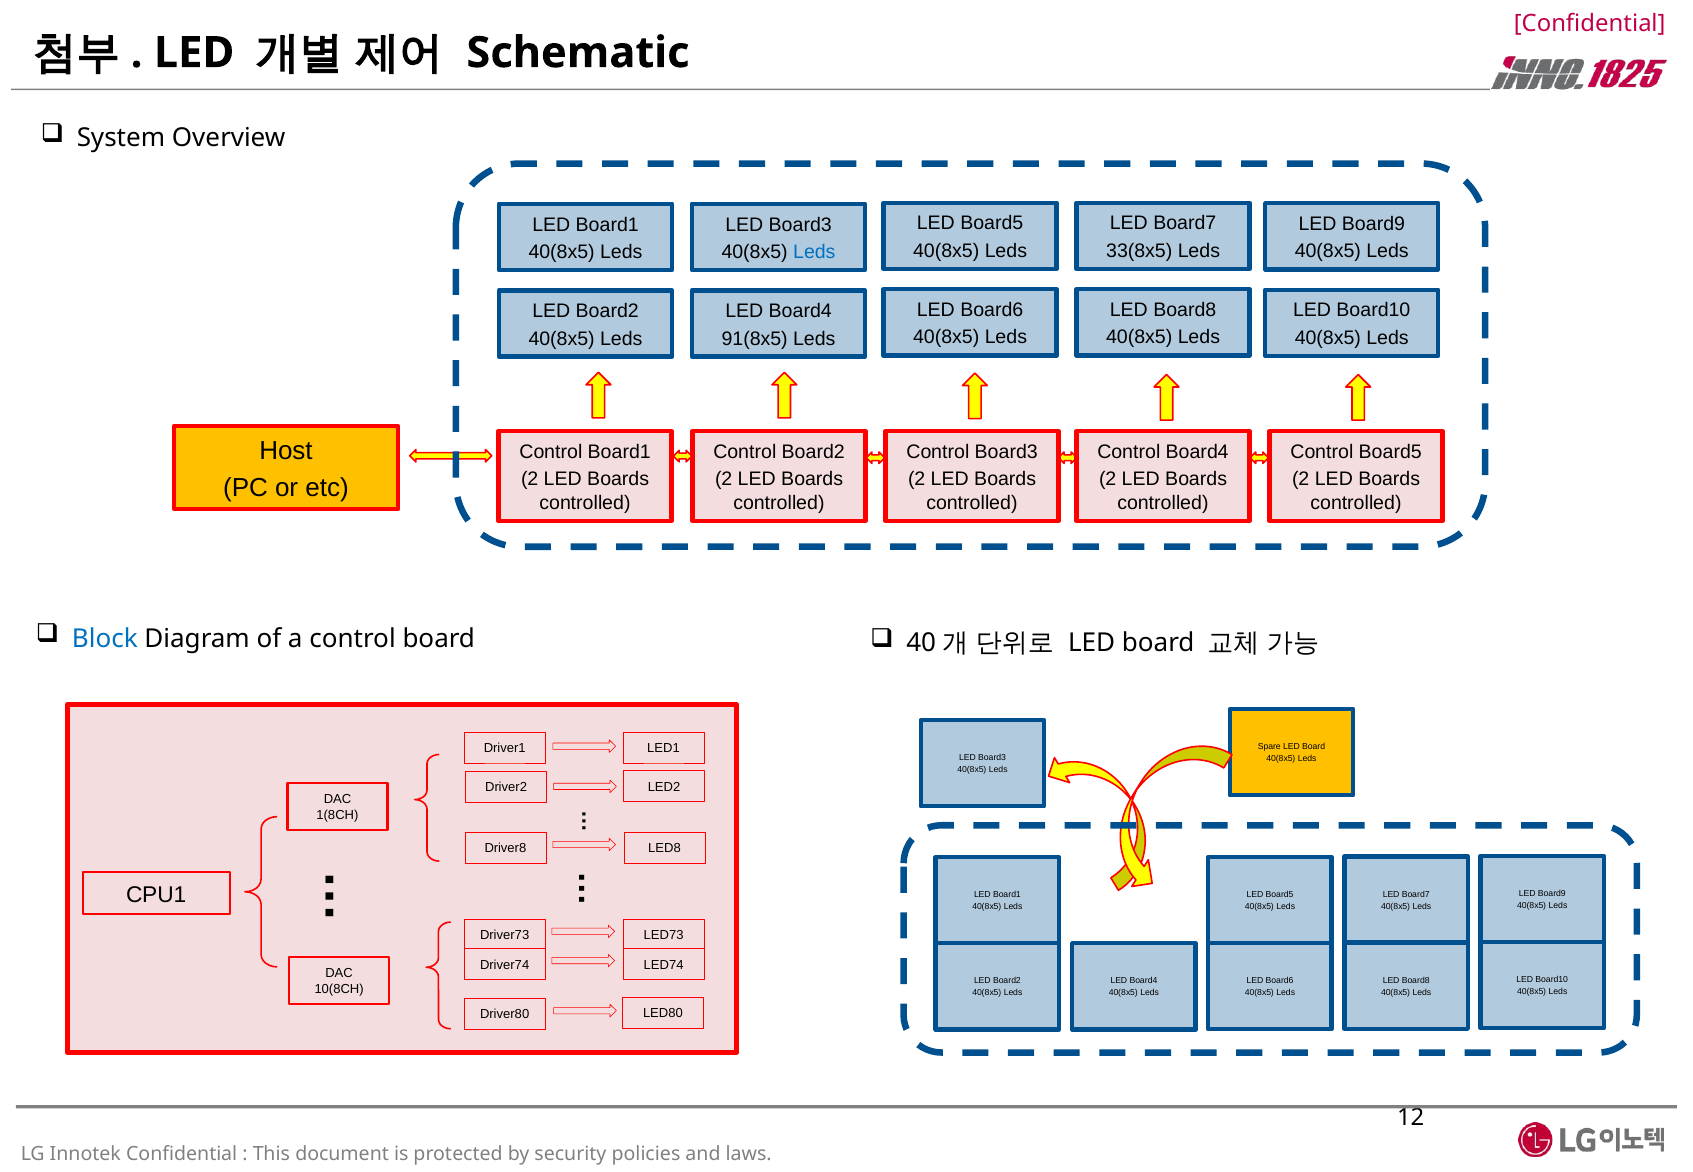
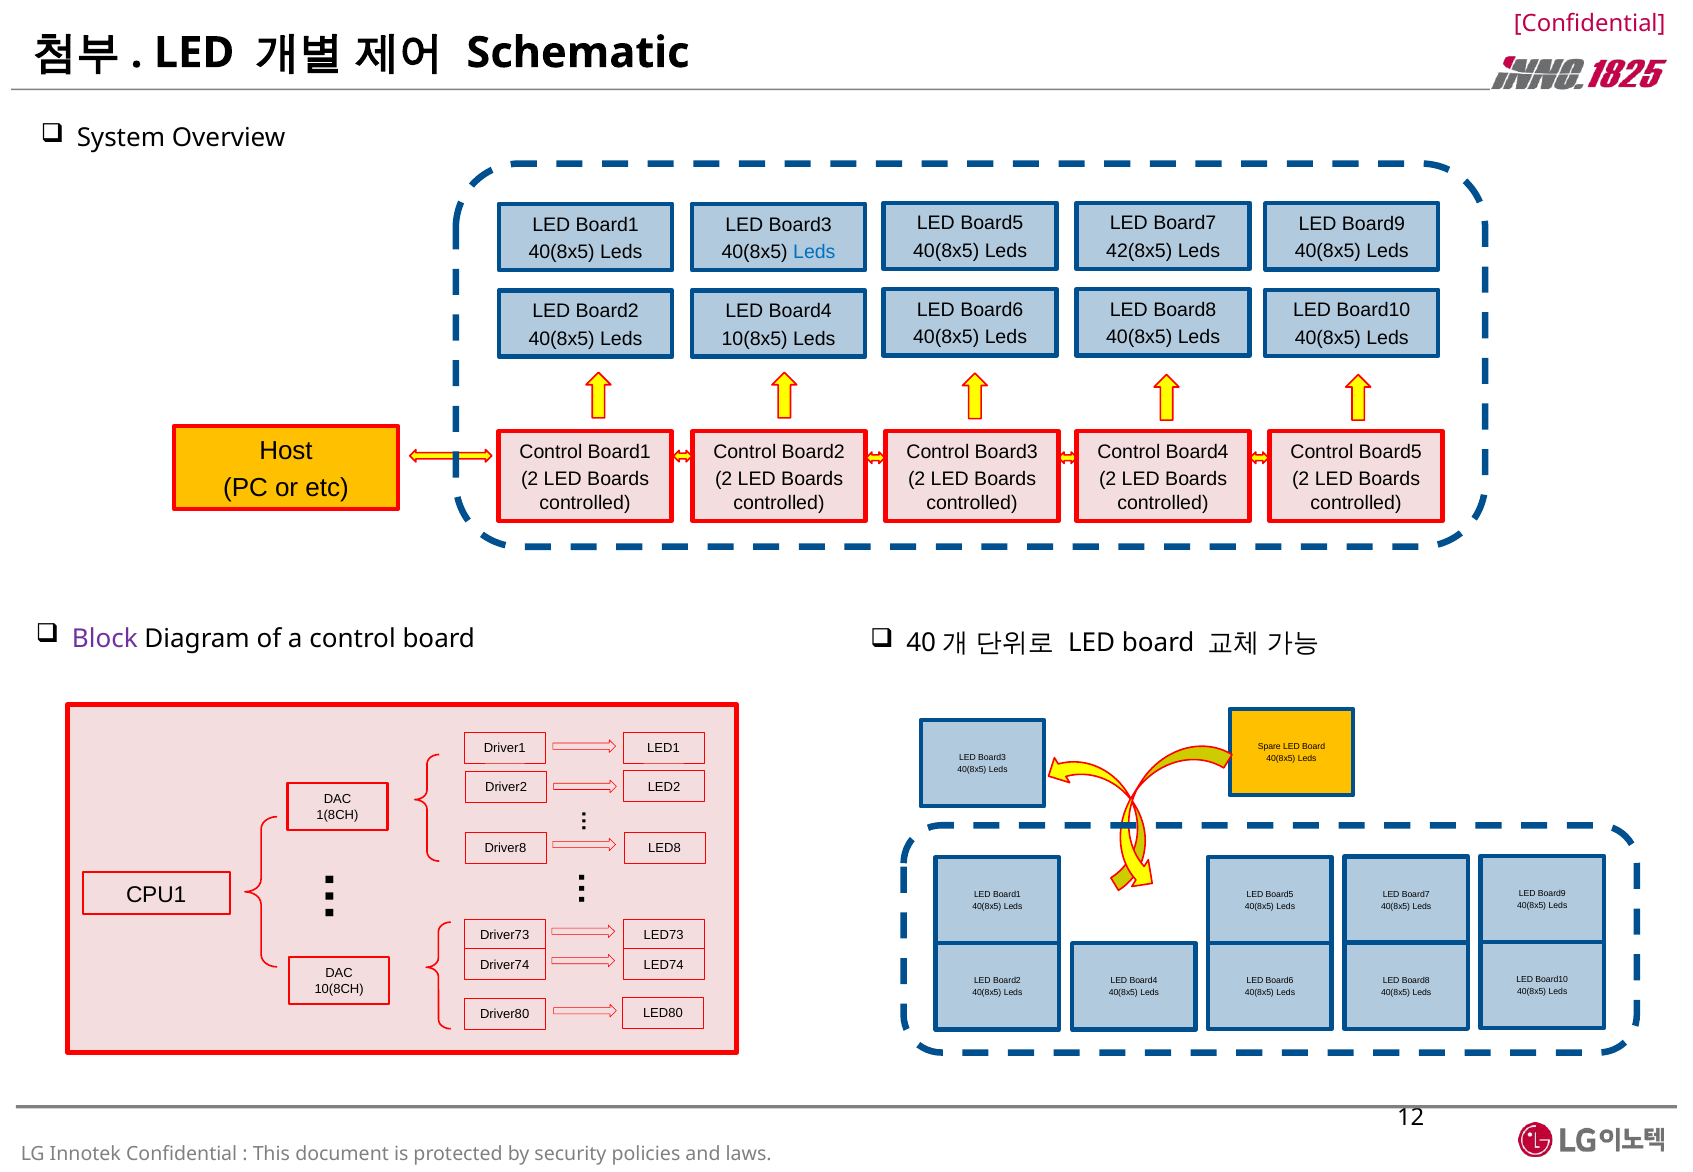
33(8x5: 33(8x5 -> 42(8x5
91(8x5: 91(8x5 -> 10(8x5
Block colour: blue -> purple
